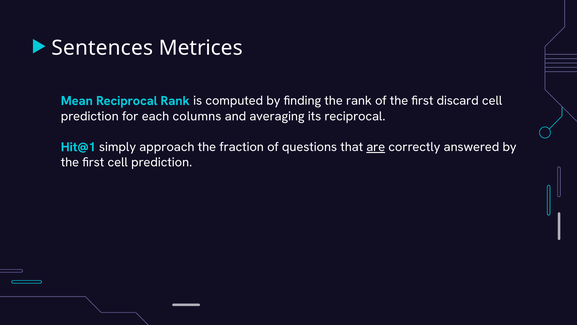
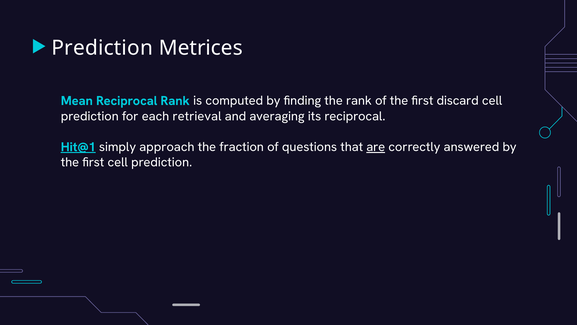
Sentences at (102, 48): Sentences -> Prediction
columns: columns -> retrieval
Hit@1 underline: none -> present
